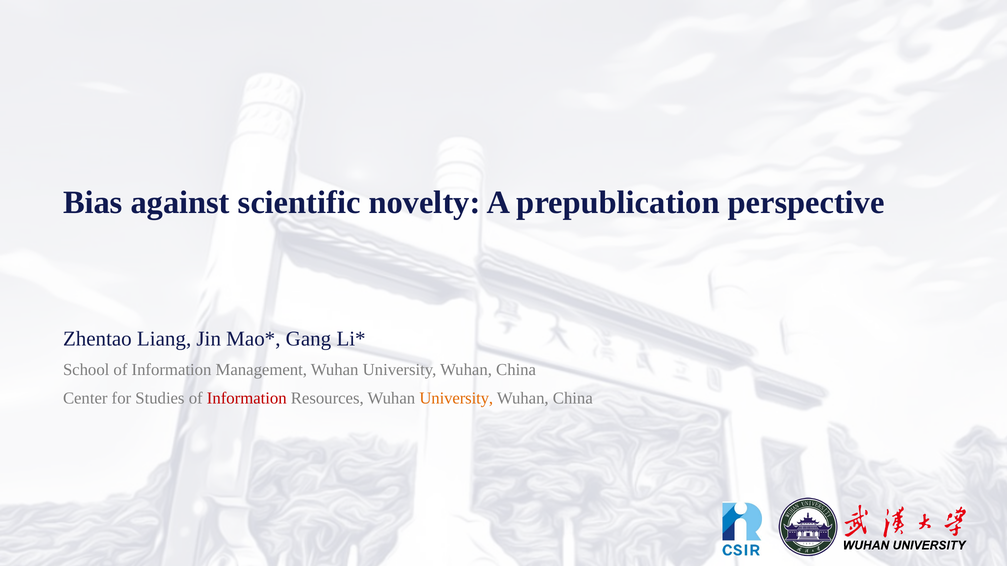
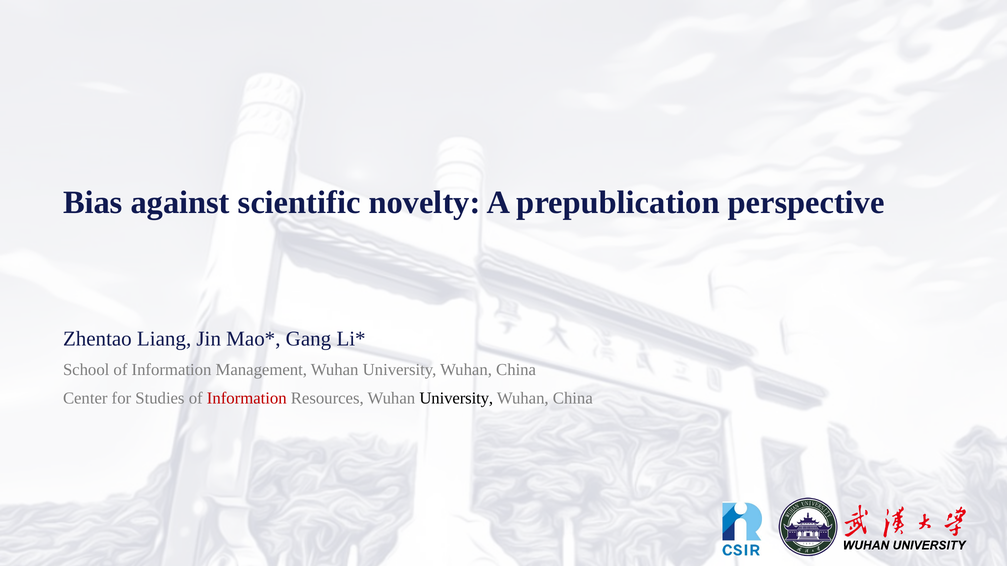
University at (456, 399) colour: orange -> black
